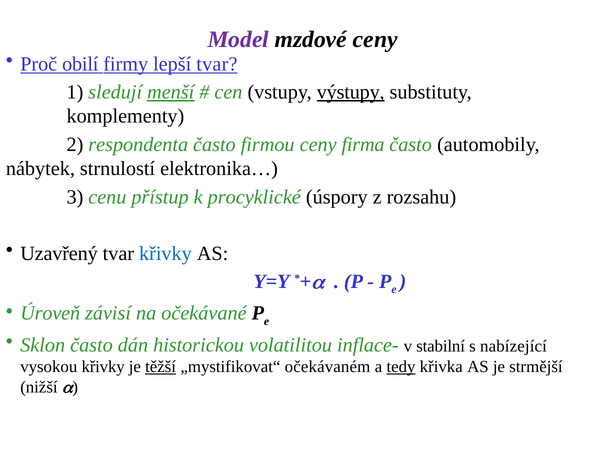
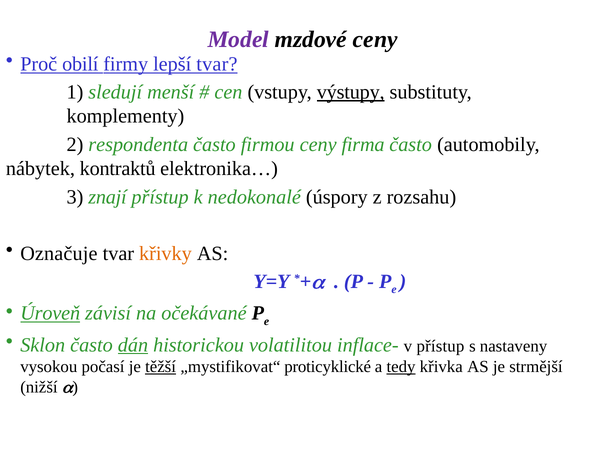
menší underline: present -> none
strnulostí: strnulostí -> kontraktů
cenu: cenu -> znají
procyklické: procyklické -> nedokonalé
Uzavřený: Uzavřený -> Označuje
křivky at (165, 254) colour: blue -> orange
Úroveň underline: none -> present
dán underline: none -> present
v stabilní: stabilní -> přístup
nabízející: nabízející -> nastaveny
vysokou křivky: křivky -> počasí
očekávaném: očekávaném -> proticyklické
